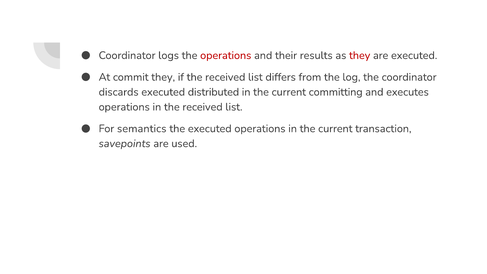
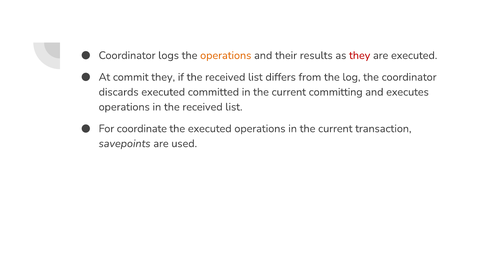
operations at (226, 55) colour: red -> orange
distributed: distributed -> committed
semantics: semantics -> coordinate
